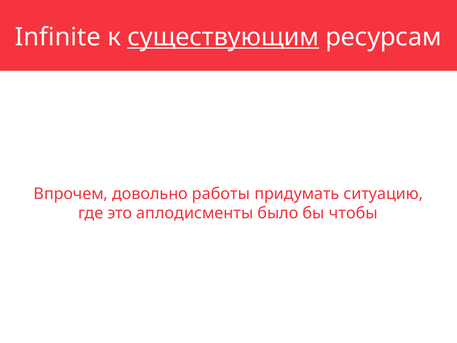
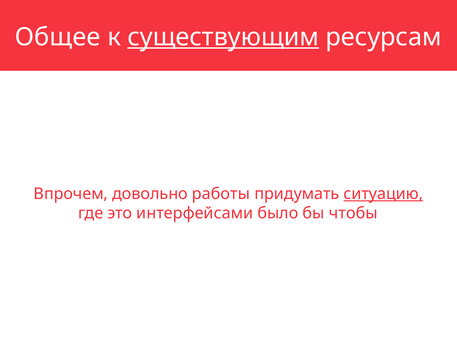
Infinite: Infinite -> Общее
ситуацию underline: none -> present
аплодисменты: аплодисменты -> интерфейсами
